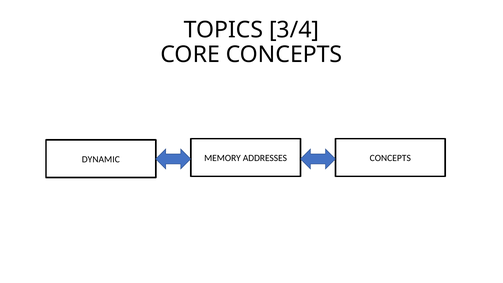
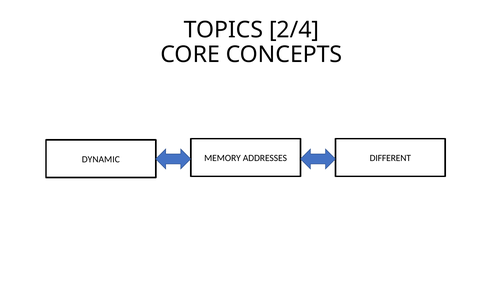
3/4: 3/4 -> 2/4
ADDRESSES CONCEPTS: CONCEPTS -> DIFFERENT
